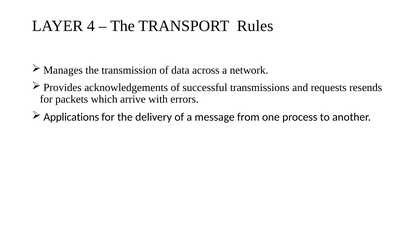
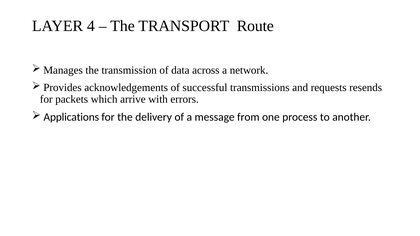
Rules: Rules -> Route
